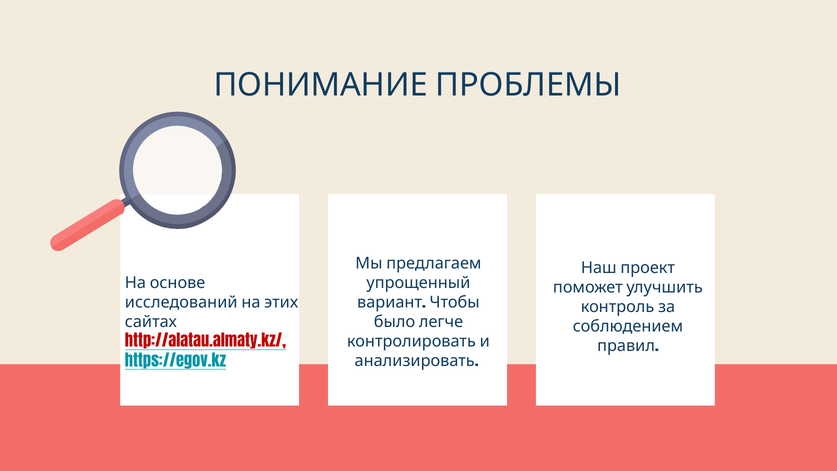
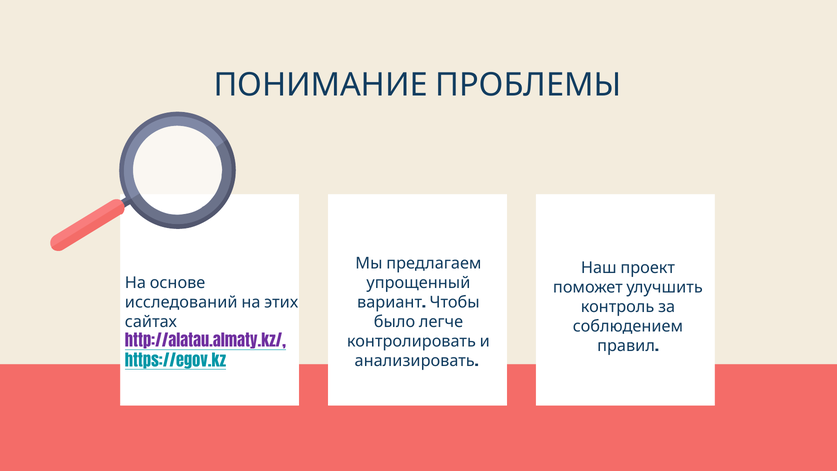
http://alatau.almaty.kz/ colour: red -> purple
